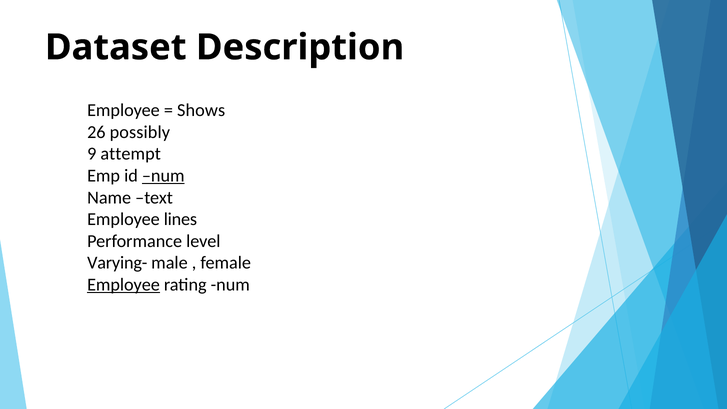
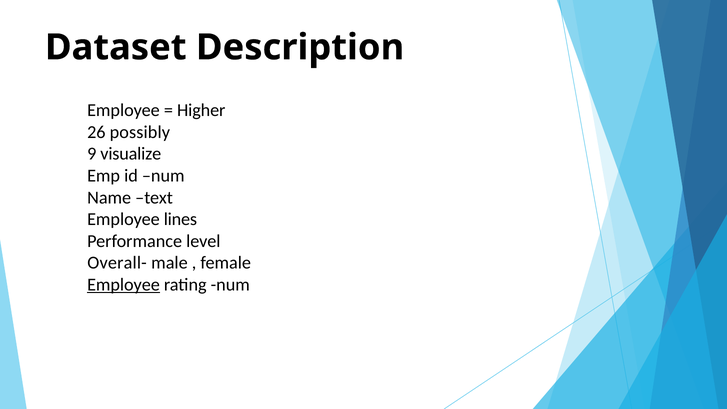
Shows: Shows -> Higher
attempt: attempt -> visualize
num at (163, 176) underline: present -> none
Varying-: Varying- -> Overall-
